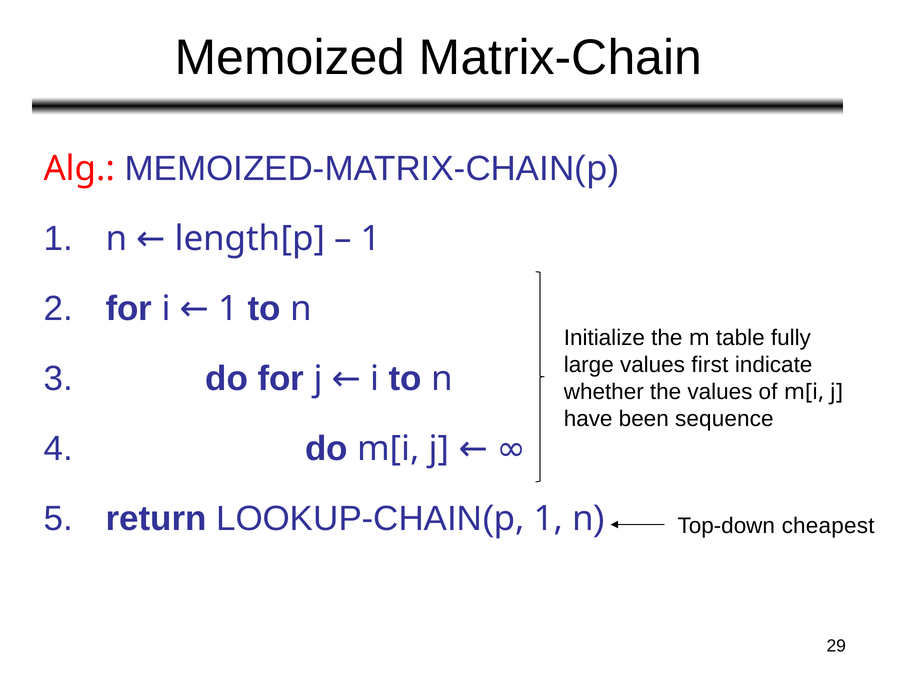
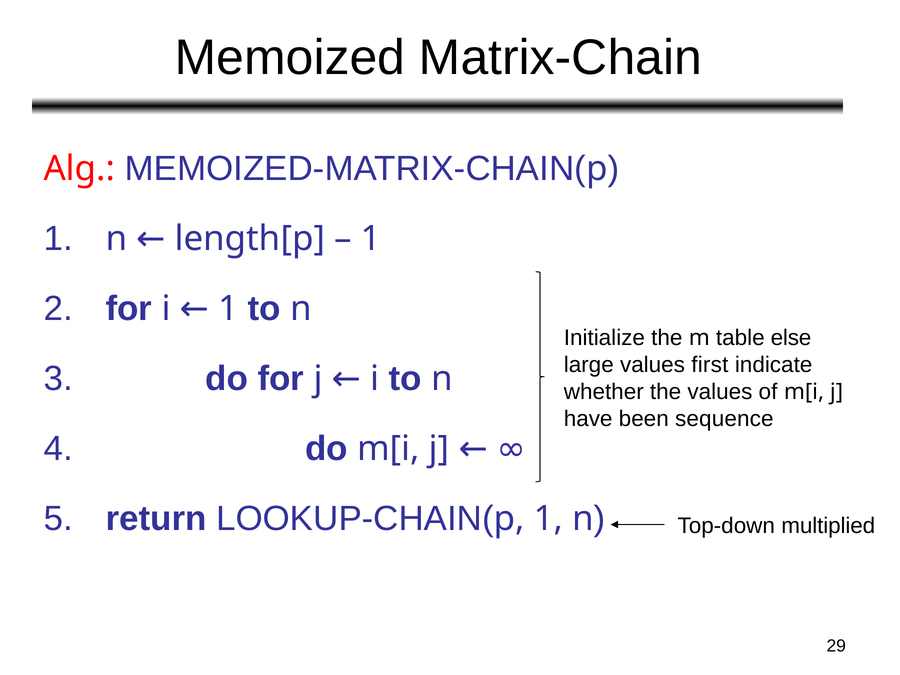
fully: fully -> else
cheapest: cheapest -> multiplied
